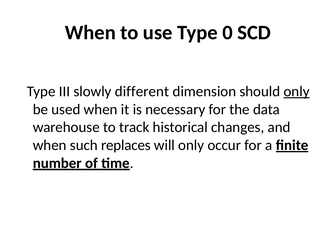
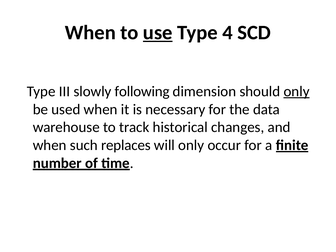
use underline: none -> present
0: 0 -> 4
different: different -> following
